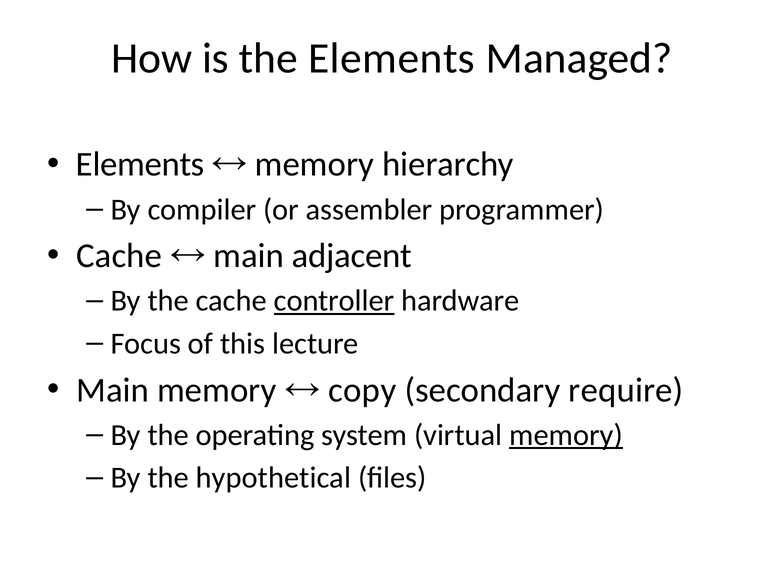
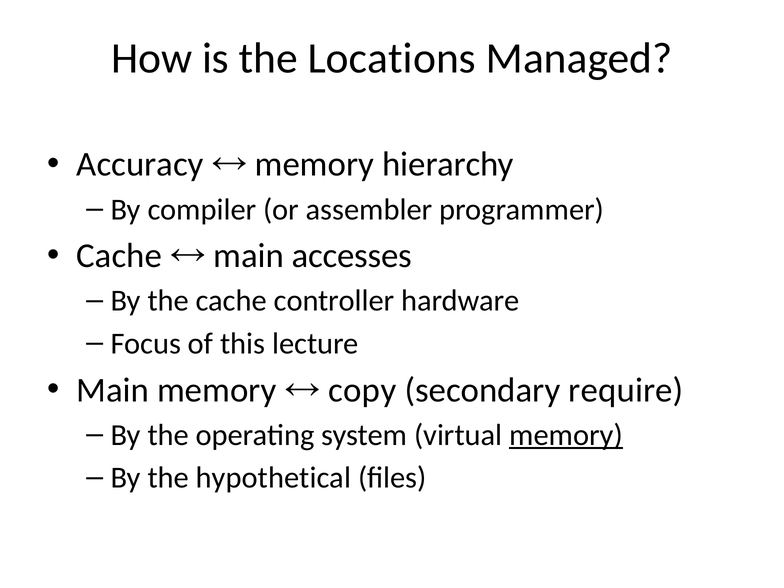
the Elements: Elements -> Locations
Elements at (140, 164): Elements -> Accuracy
adjacent: adjacent -> accesses
controller underline: present -> none
